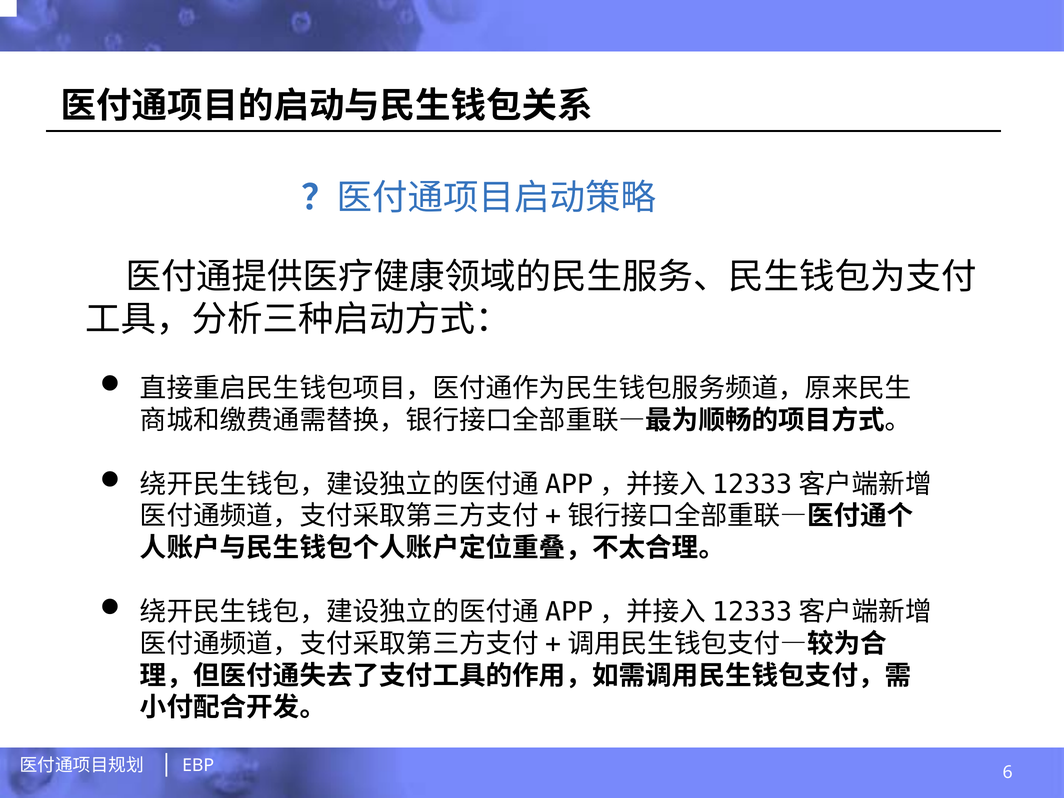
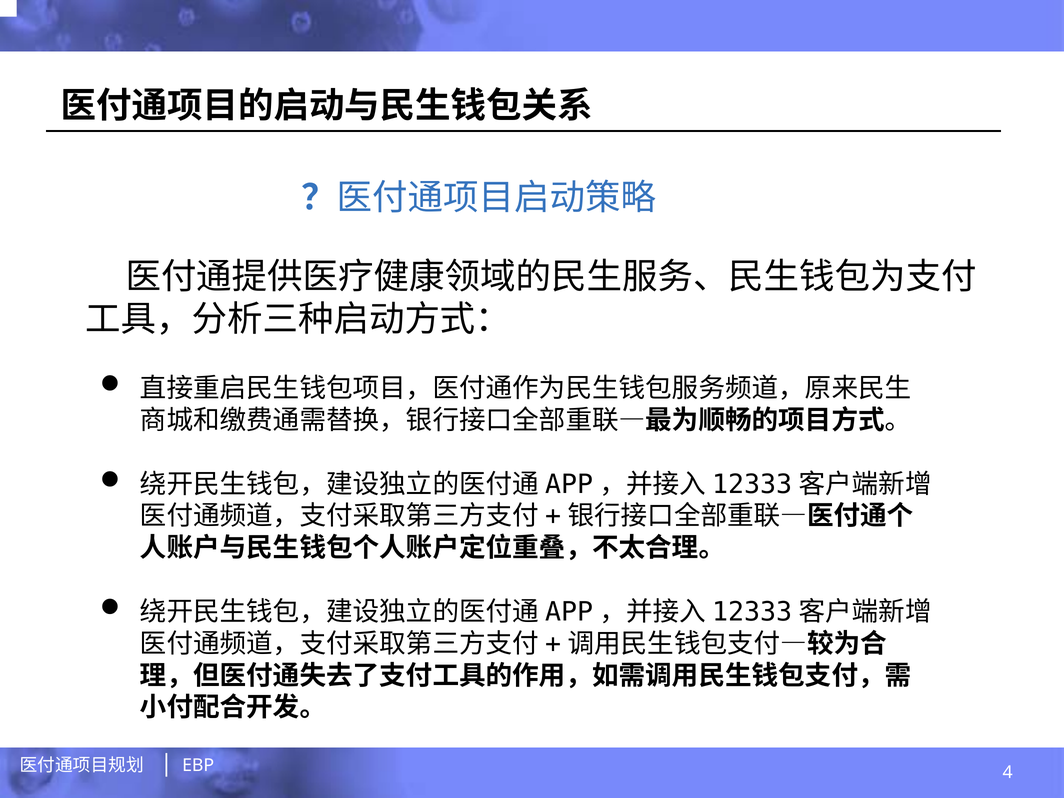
6: 6 -> 4
